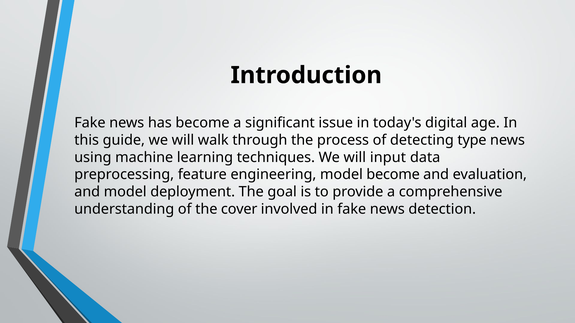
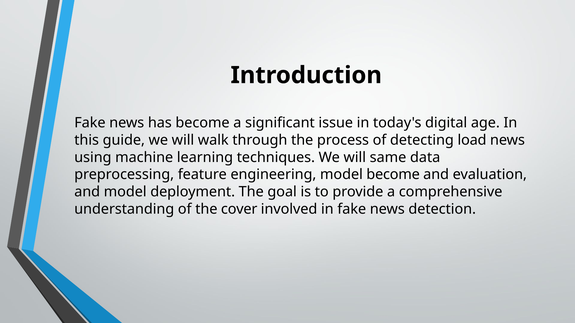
type: type -> load
input: input -> same
